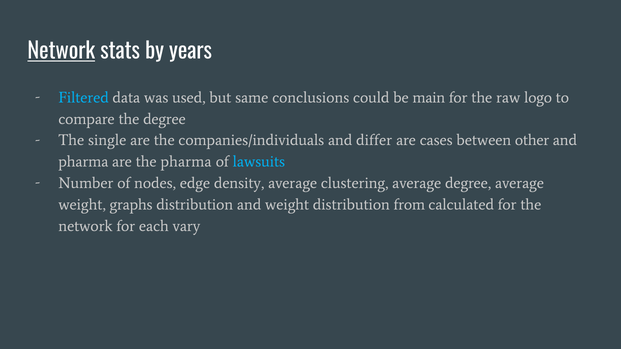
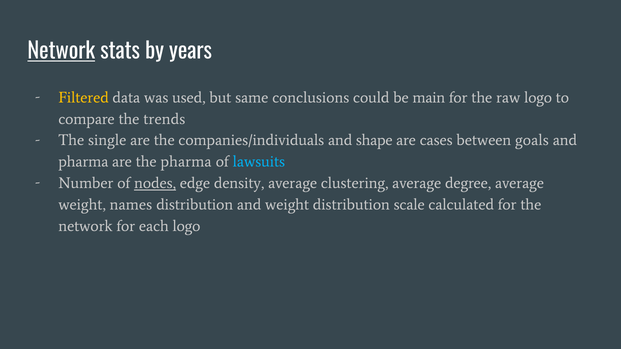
Filtered colour: light blue -> yellow
the degree: degree -> trends
differ: differ -> shape
other: other -> goals
nodes underline: none -> present
graphs: graphs -> names
from: from -> scale
each vary: vary -> logo
